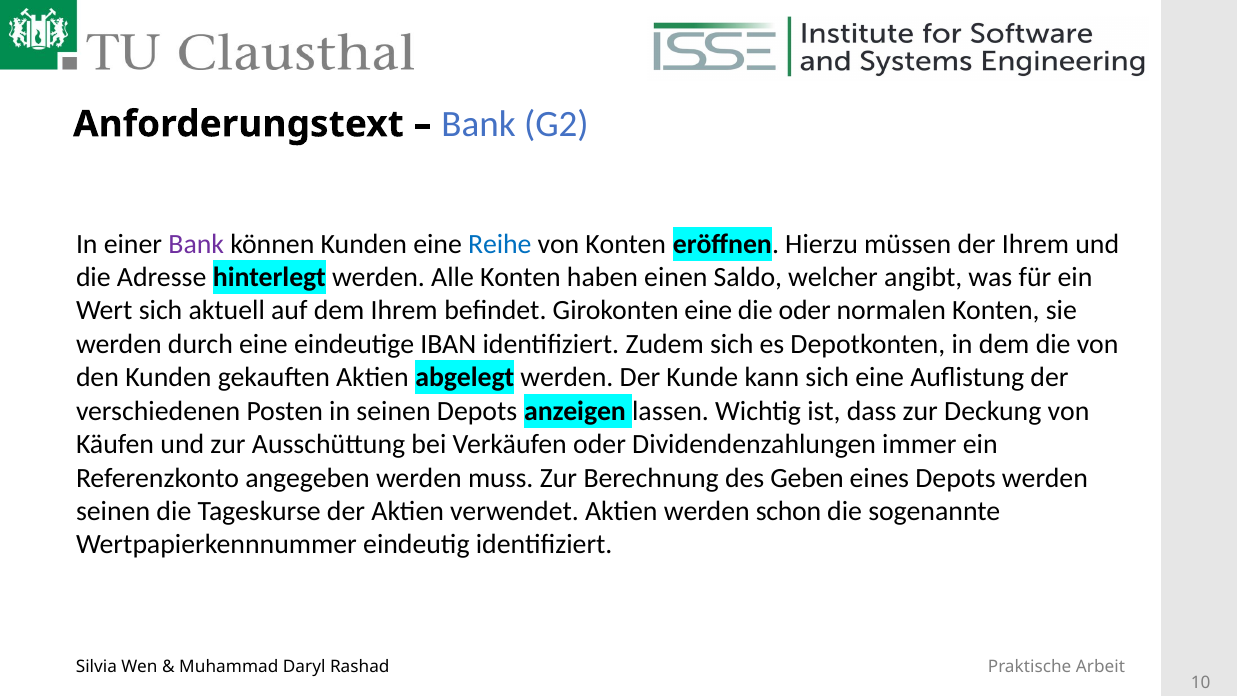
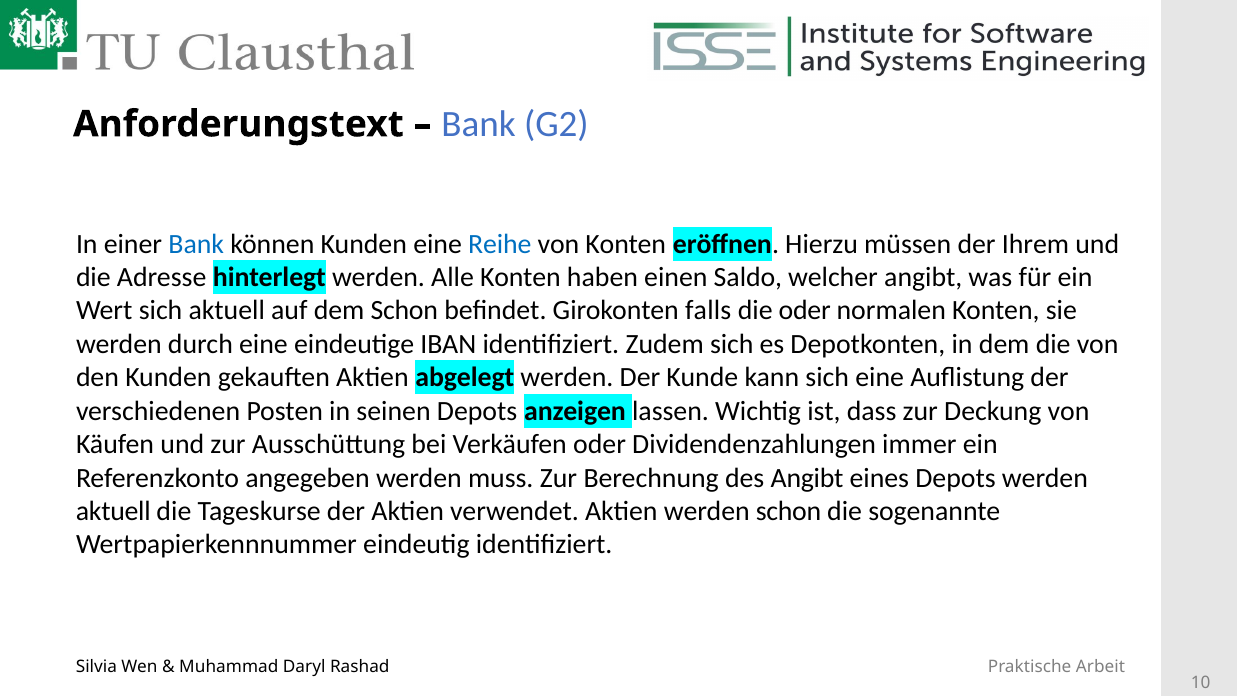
Bank at (196, 244) colour: purple -> blue
dem Ihrem: Ihrem -> Schon
Girokonten eine: eine -> falls
des Geben: Geben -> Angibt
seinen at (113, 511): seinen -> aktuell
